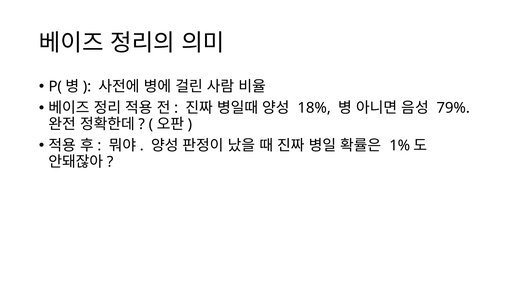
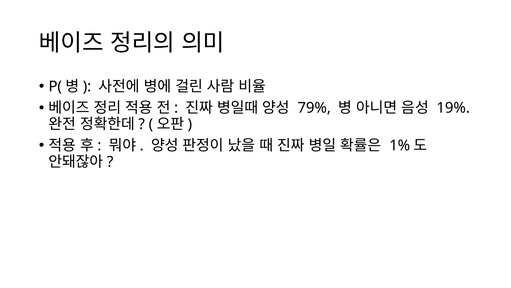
18%: 18% -> 79%
79%: 79% -> 19%
